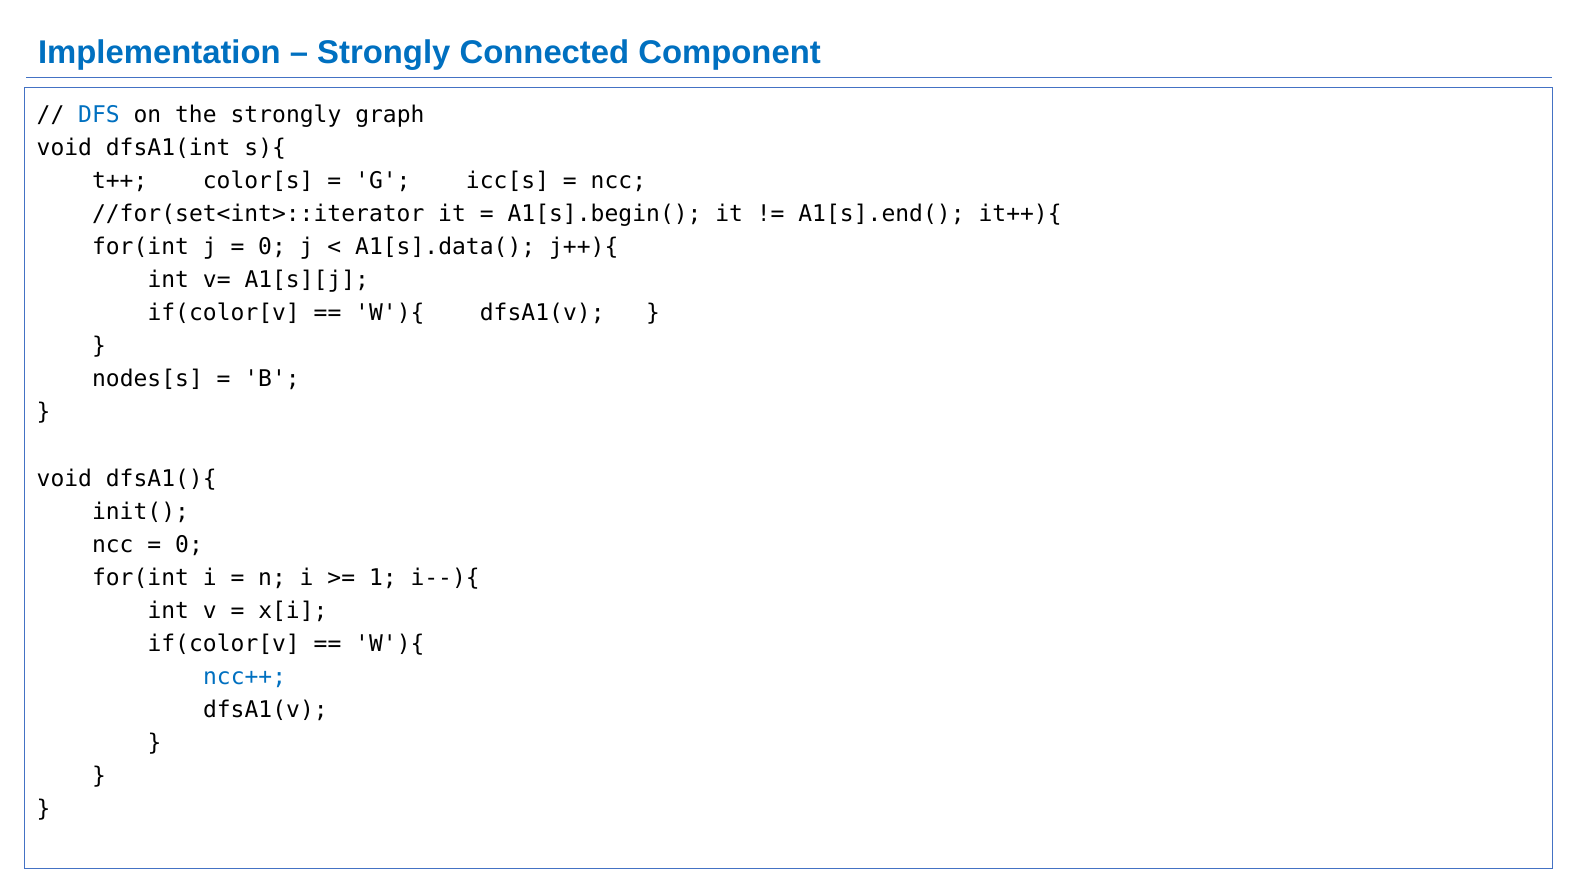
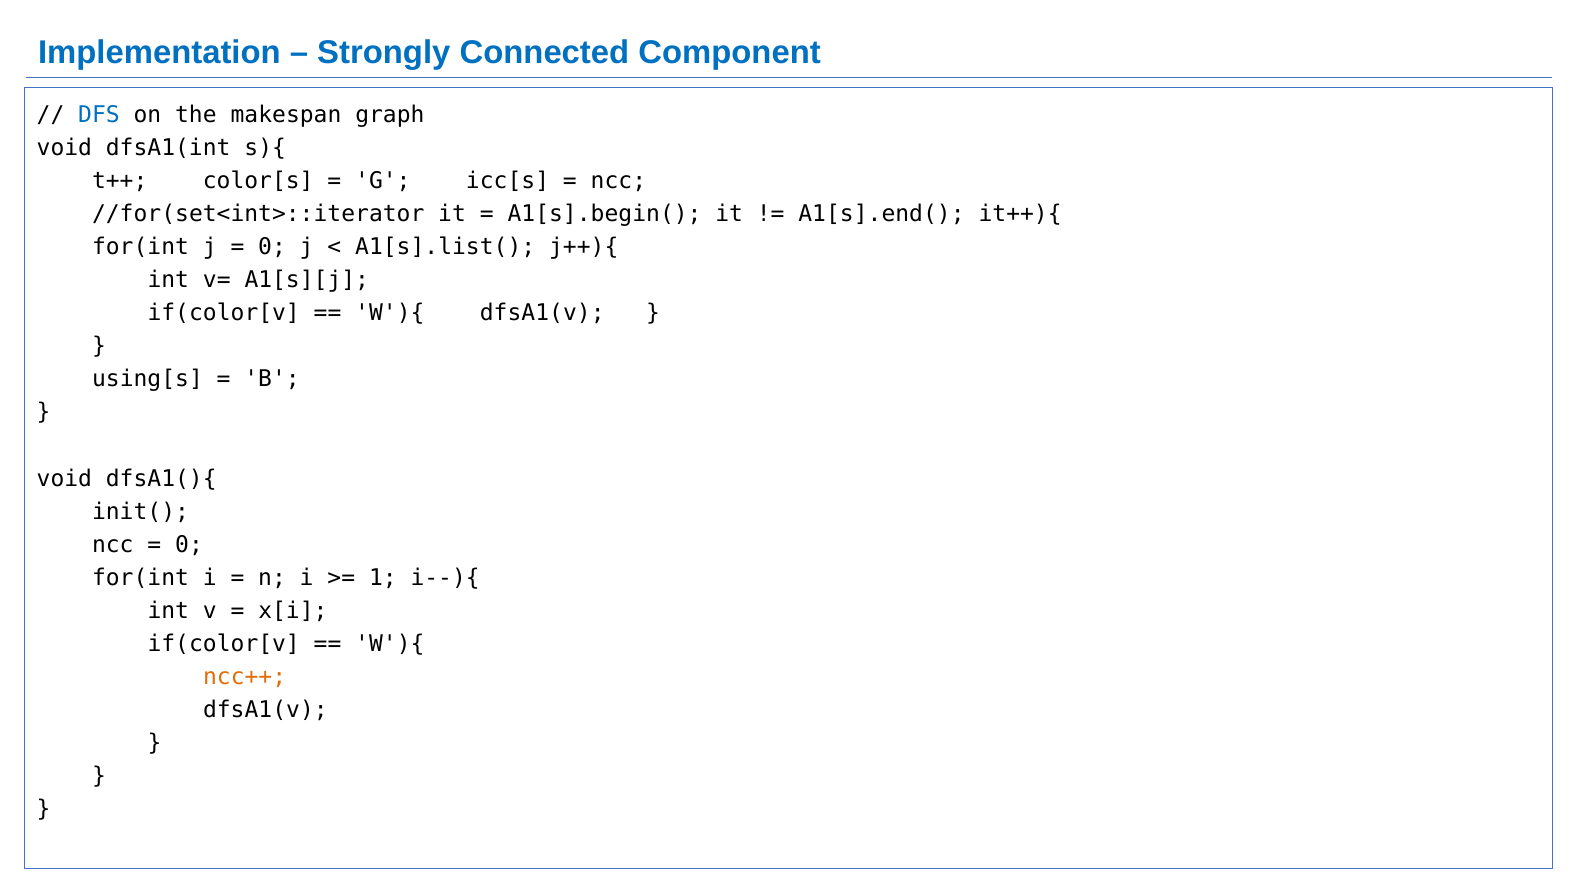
the strongly: strongly -> makespan
A1[s].data(: A1[s].data( -> A1[s].list(
nodes[s: nodes[s -> using[s
ncc++ colour: blue -> orange
